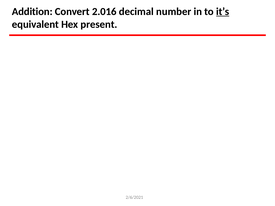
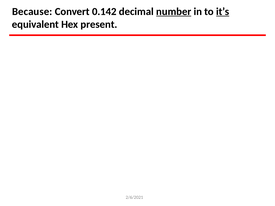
Addition: Addition -> Because
2.016: 2.016 -> 0.142
number underline: none -> present
